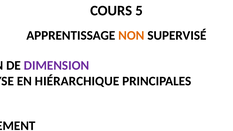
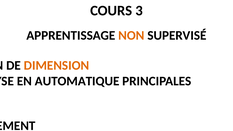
5: 5 -> 3
DIMENSION colour: purple -> orange
HIÉRARCHIQUE: HIÉRARCHIQUE -> AUTOMATIQUE
